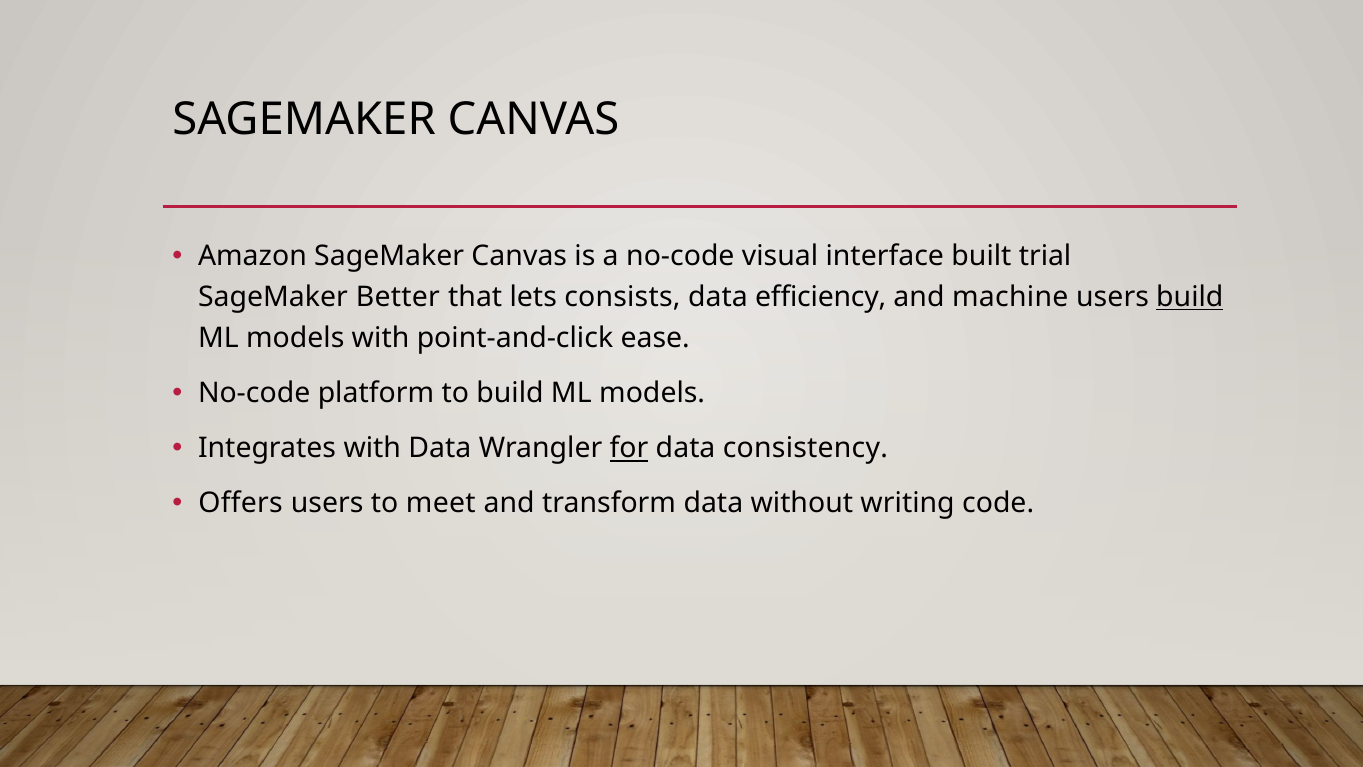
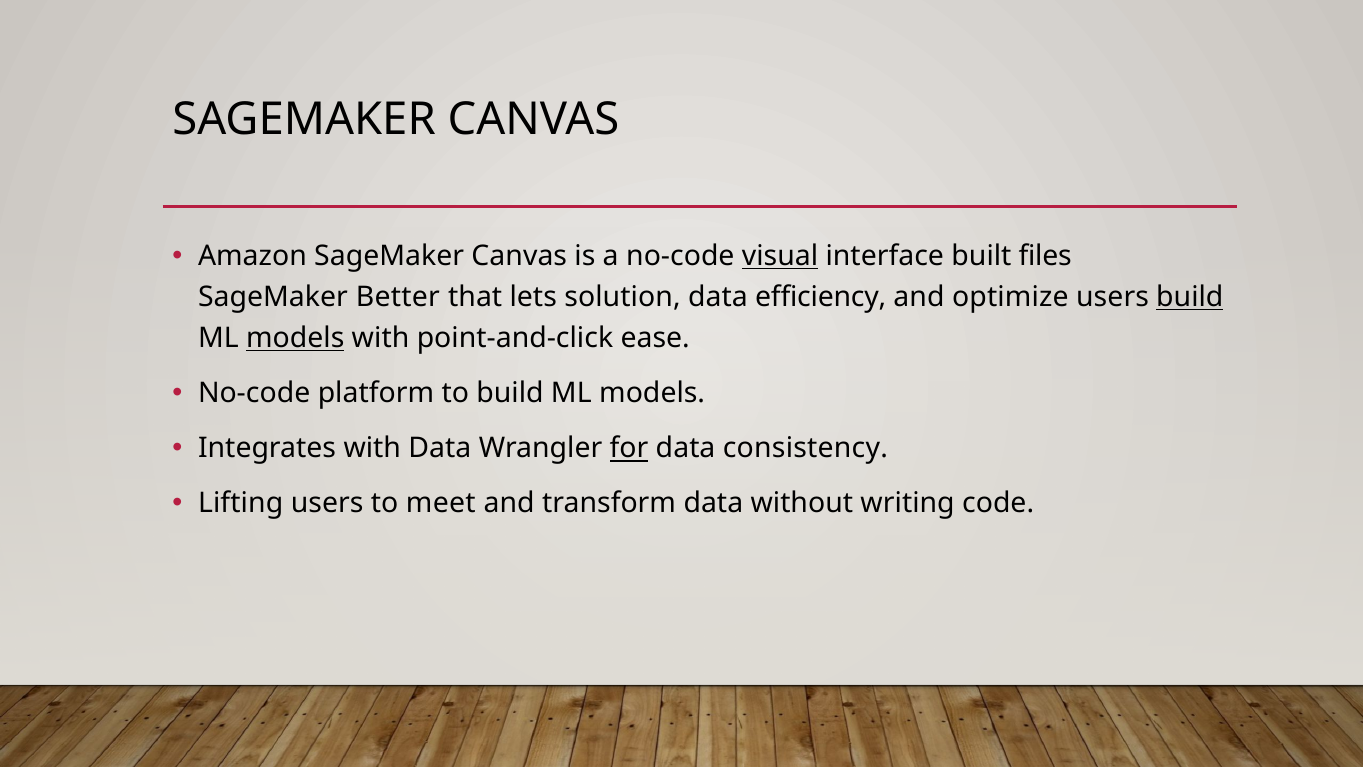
visual underline: none -> present
trial: trial -> files
consists: consists -> solution
machine: machine -> optimize
models at (295, 338) underline: none -> present
Offers: Offers -> Lifting
